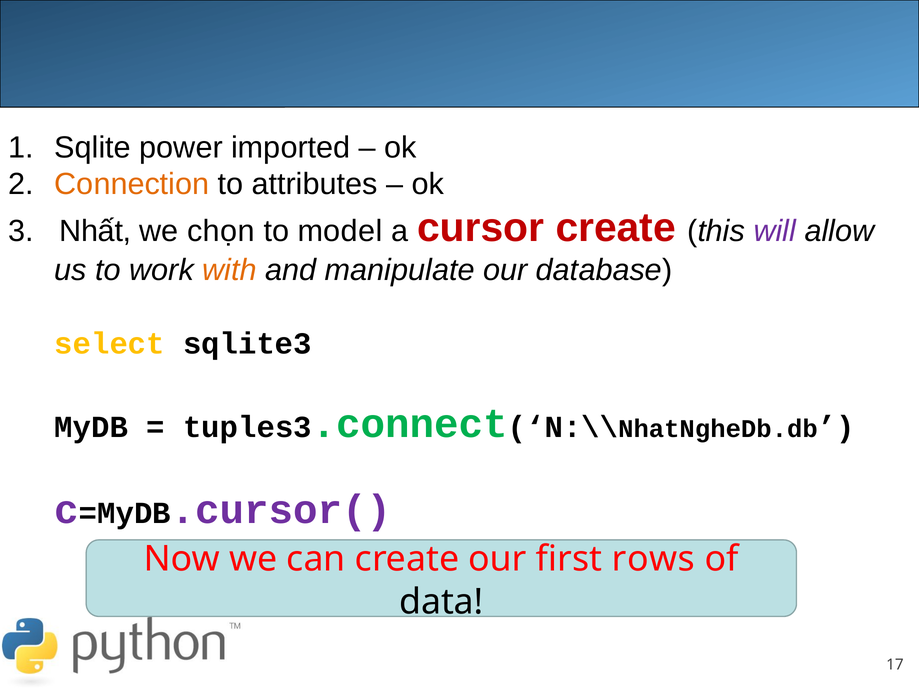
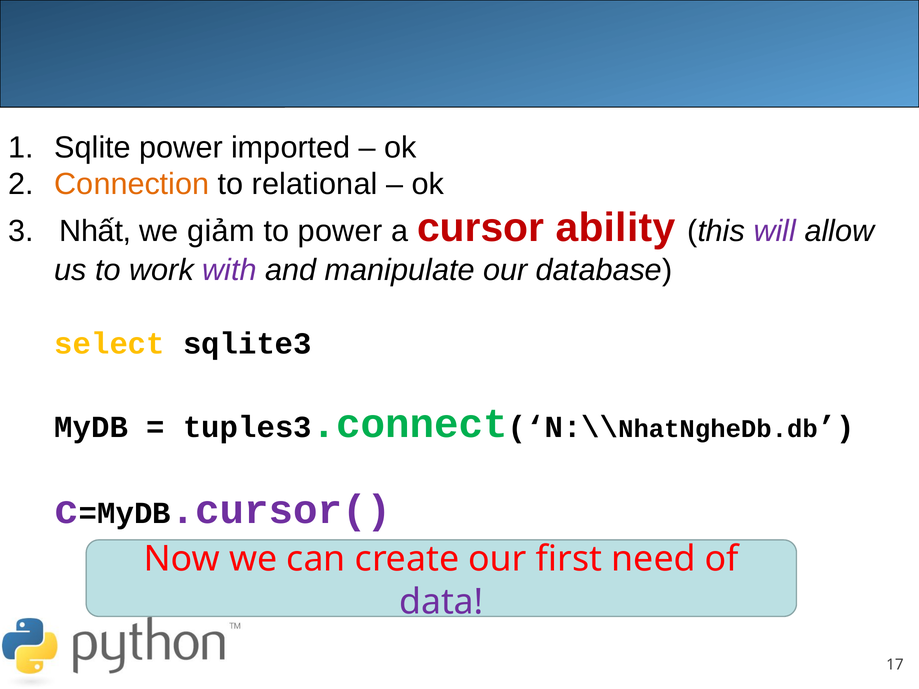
attributes: attributes -> relational
chọn: chọn -> giảm
to model: model -> power
cursor create: create -> ability
with colour: orange -> purple
rows: rows -> need
data colour: black -> purple
